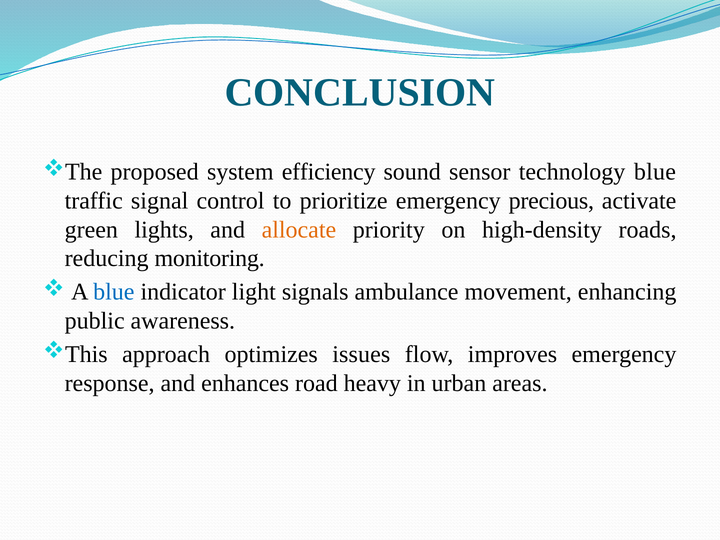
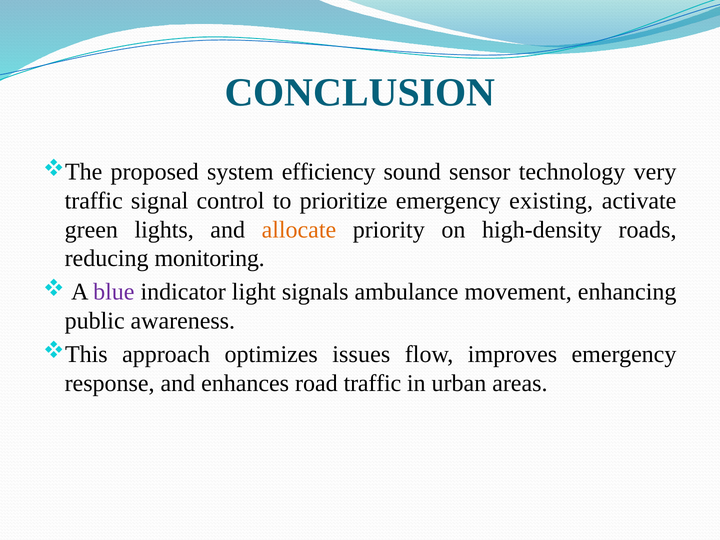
technology blue: blue -> very
precious: precious -> existing
blue at (114, 292) colour: blue -> purple
road heavy: heavy -> traffic
